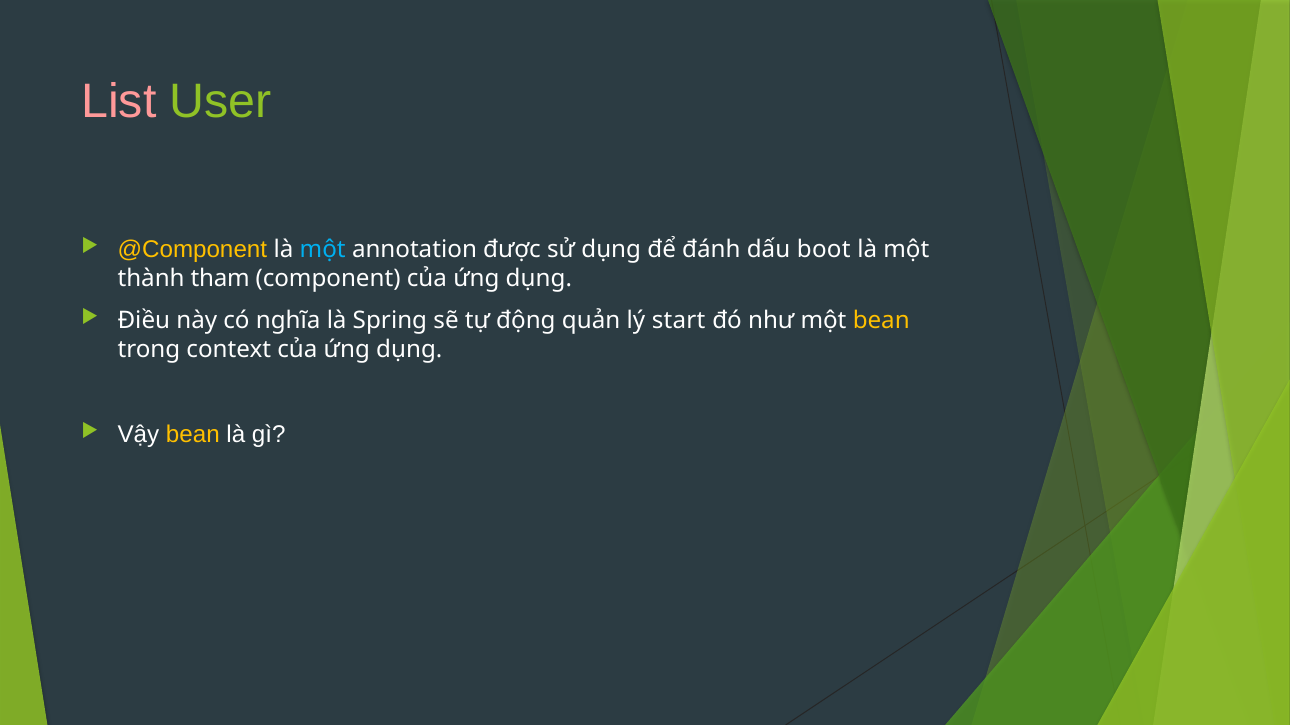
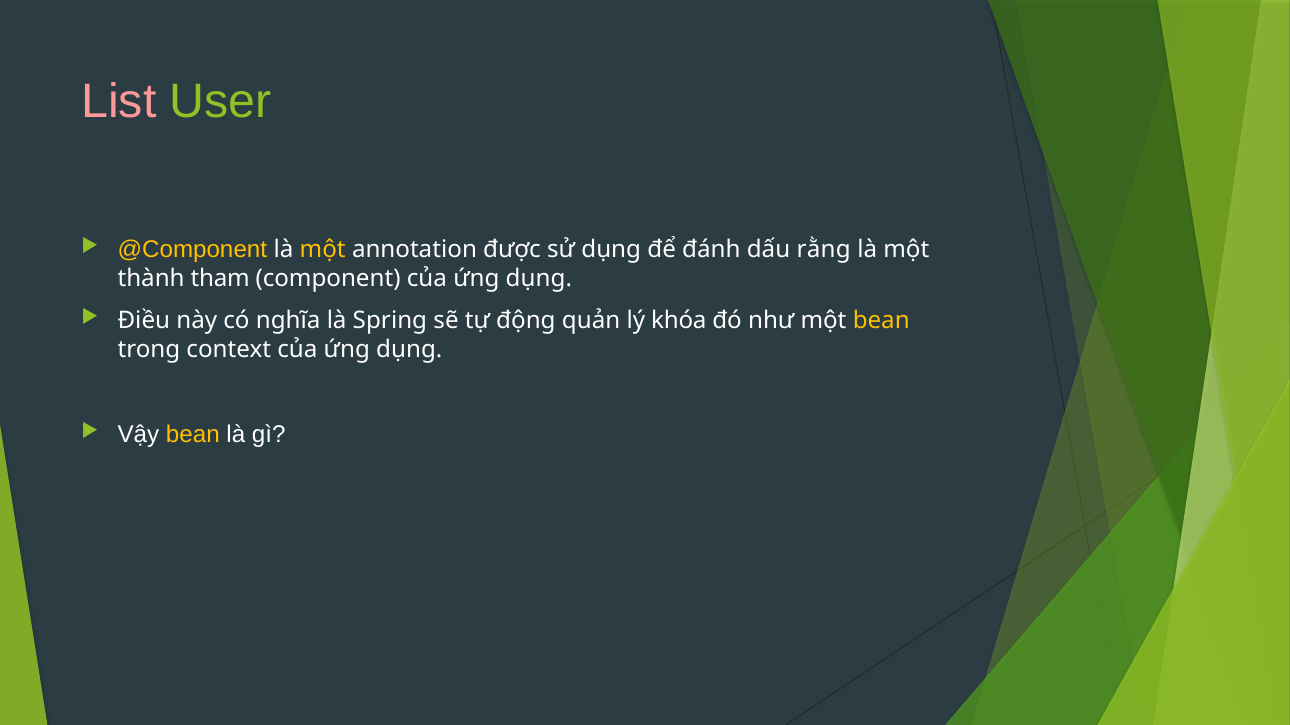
một at (323, 250) colour: light blue -> yellow
boot: boot -> rằng
start: start -> khóa
